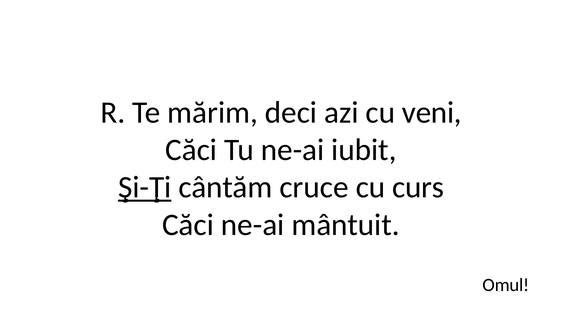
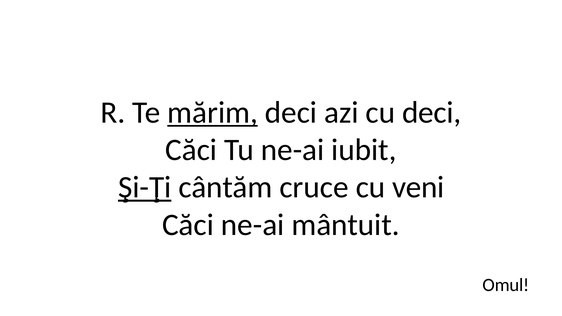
mărim underline: none -> present
cu veni: veni -> deci
curs: curs -> veni
